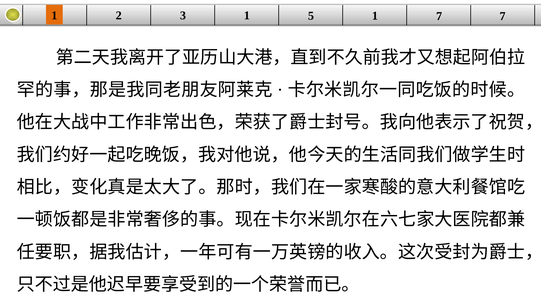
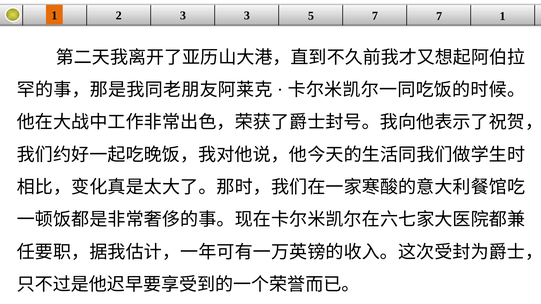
3 1: 1 -> 3
5 1: 1 -> 7
7 7: 7 -> 1
